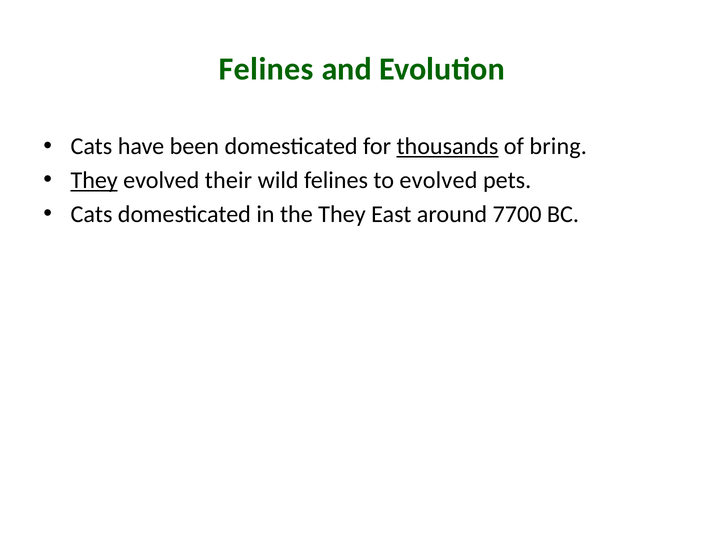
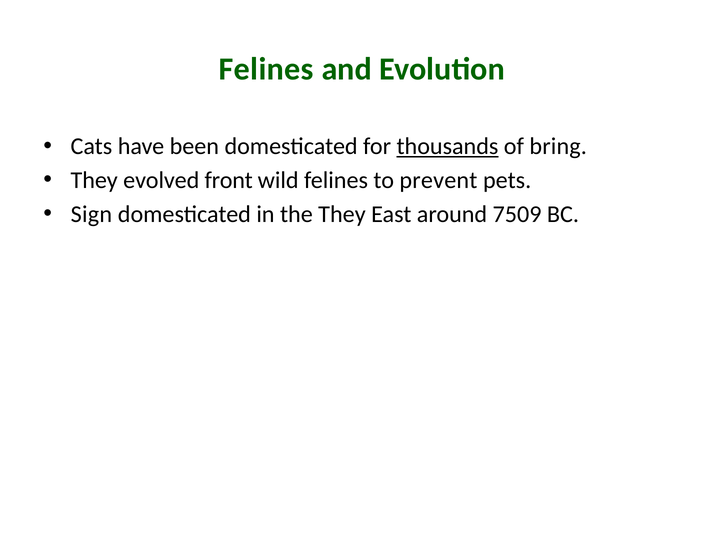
They at (94, 180) underline: present -> none
their: their -> front
to evolved: evolved -> prevent
Cats at (92, 214): Cats -> Sign
7700: 7700 -> 7509
